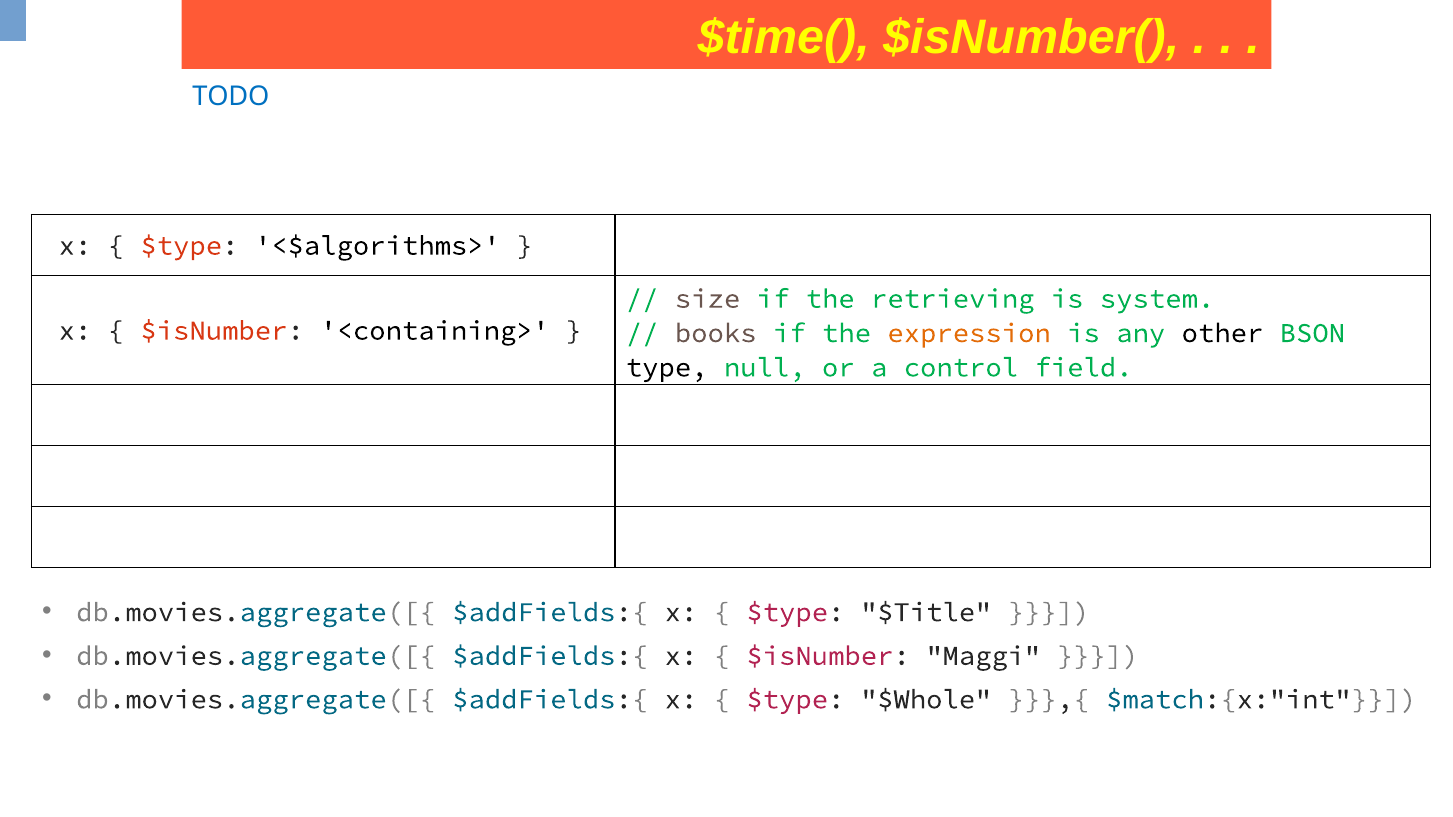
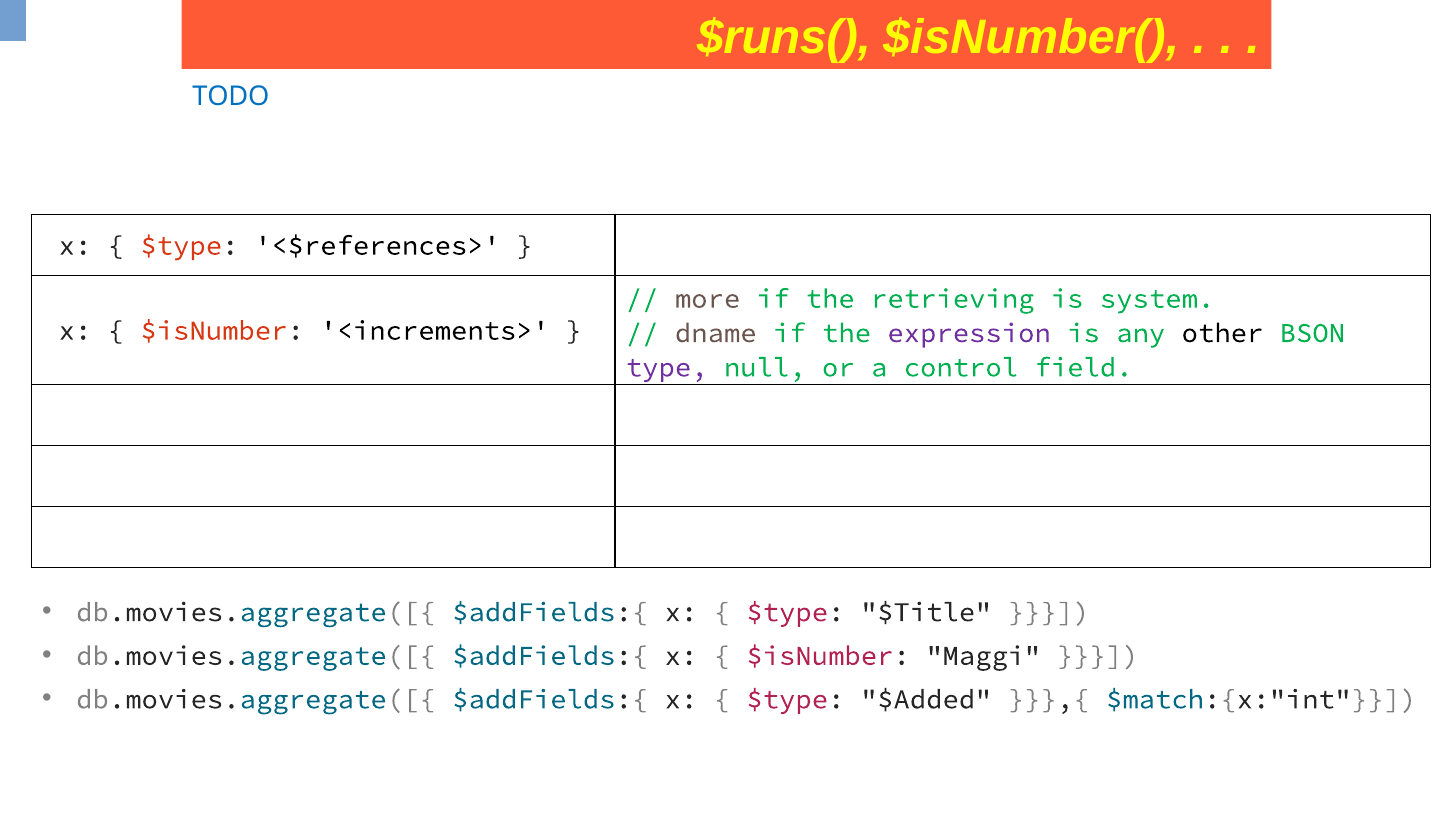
$time(: $time( -> $runs(
<$algorithms>: <$algorithms> -> <$references>
size: size -> more
<containing>: <containing> -> <increments>
books: books -> dname
expression colour: orange -> purple
type colour: black -> purple
$Whole: $Whole -> $Added
